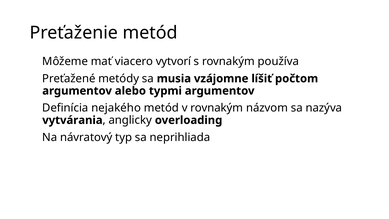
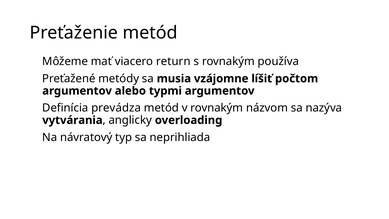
vytvorí: vytvorí -> return
nejakého: nejakého -> prevádza
